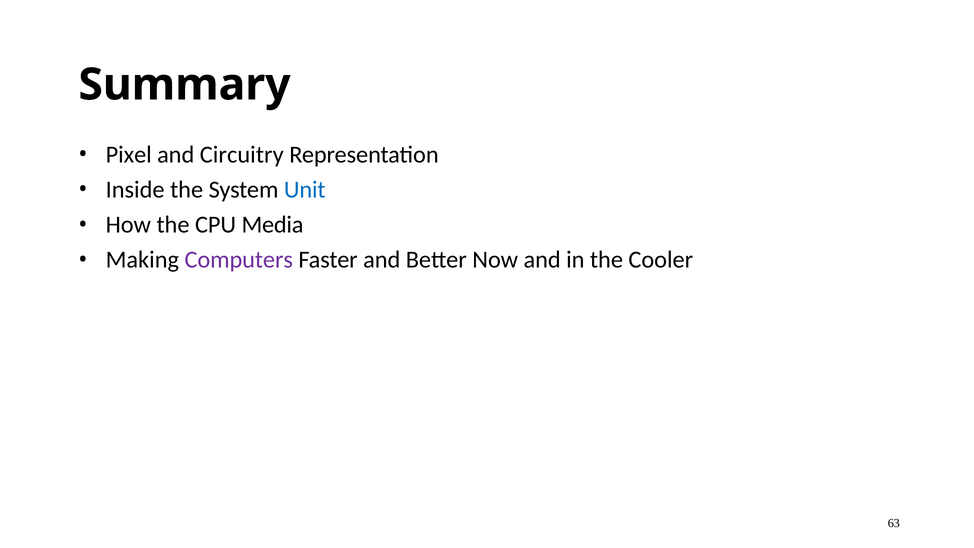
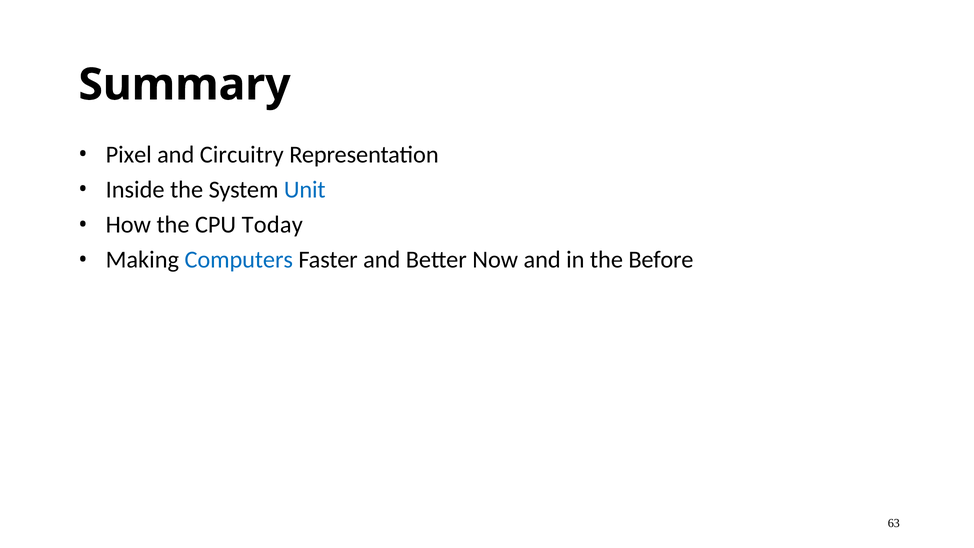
Media: Media -> Today
Computers colour: purple -> blue
Cooler: Cooler -> Before
